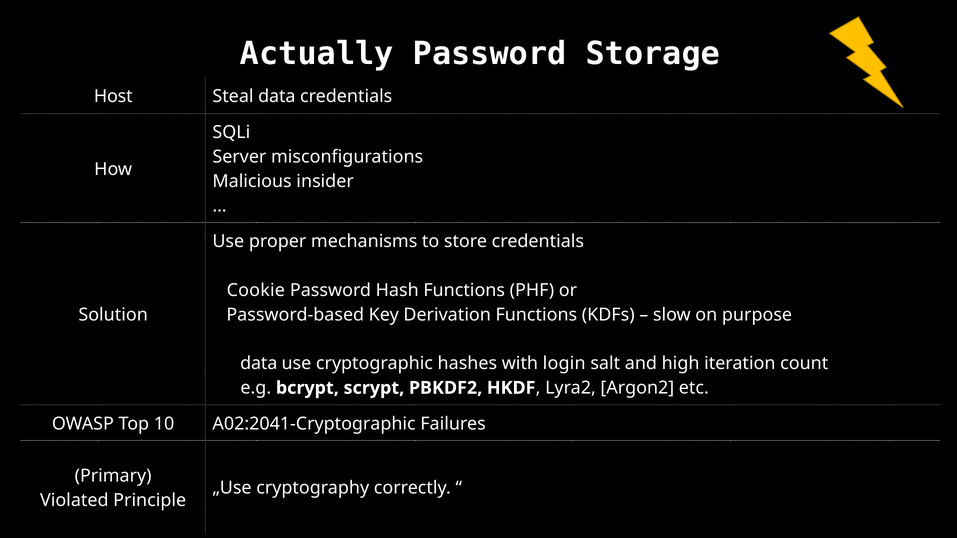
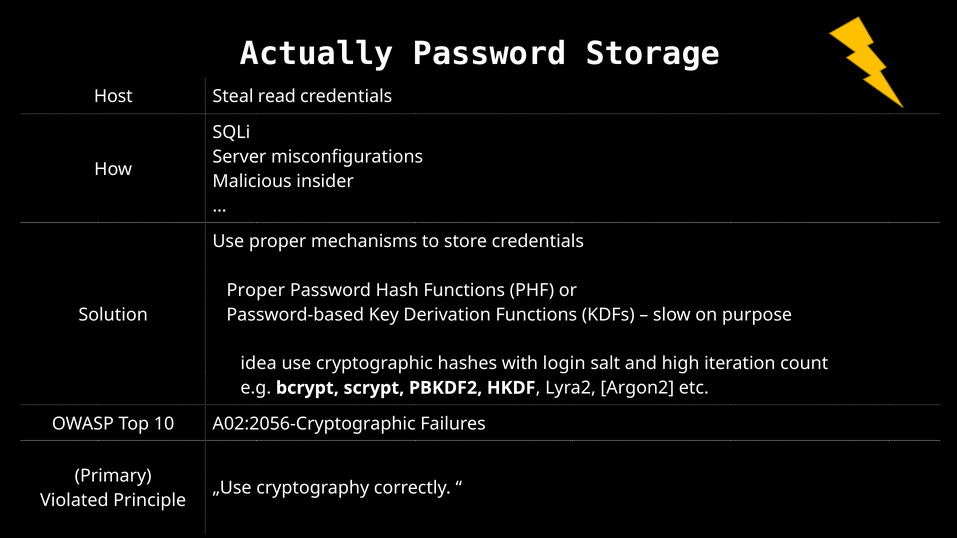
Steal data: data -> read
Cookie at (256, 290): Cookie -> Proper
data at (259, 364): data -> idea
A02:2041-Cryptographic: A02:2041-Cryptographic -> A02:2056-Cryptographic
